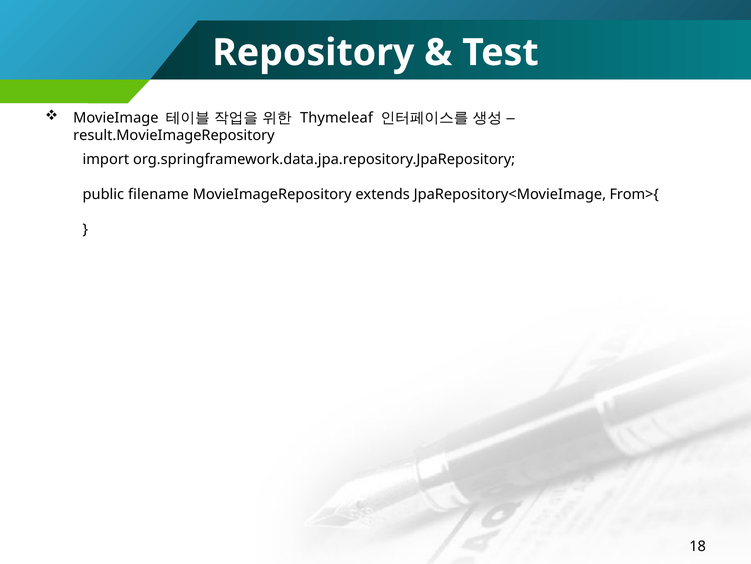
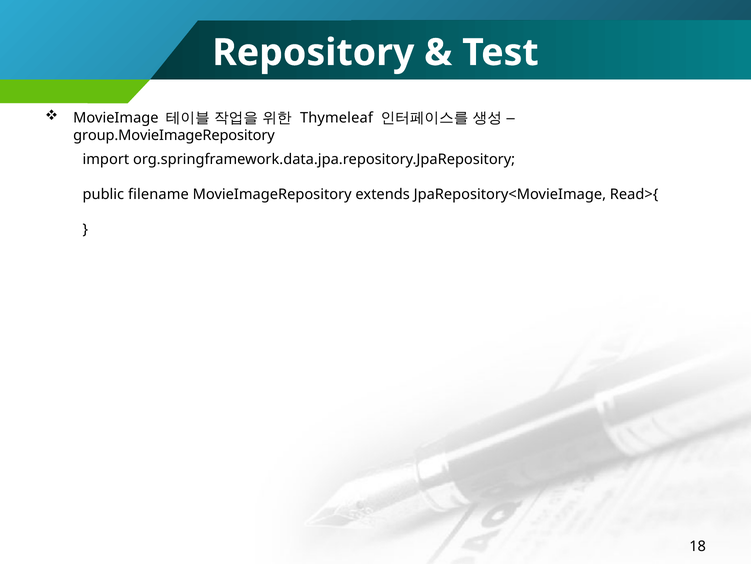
result.MovieImageRepository: result.MovieImageRepository -> group.MovieImageRepository
From>{: From>{ -> Read>{
